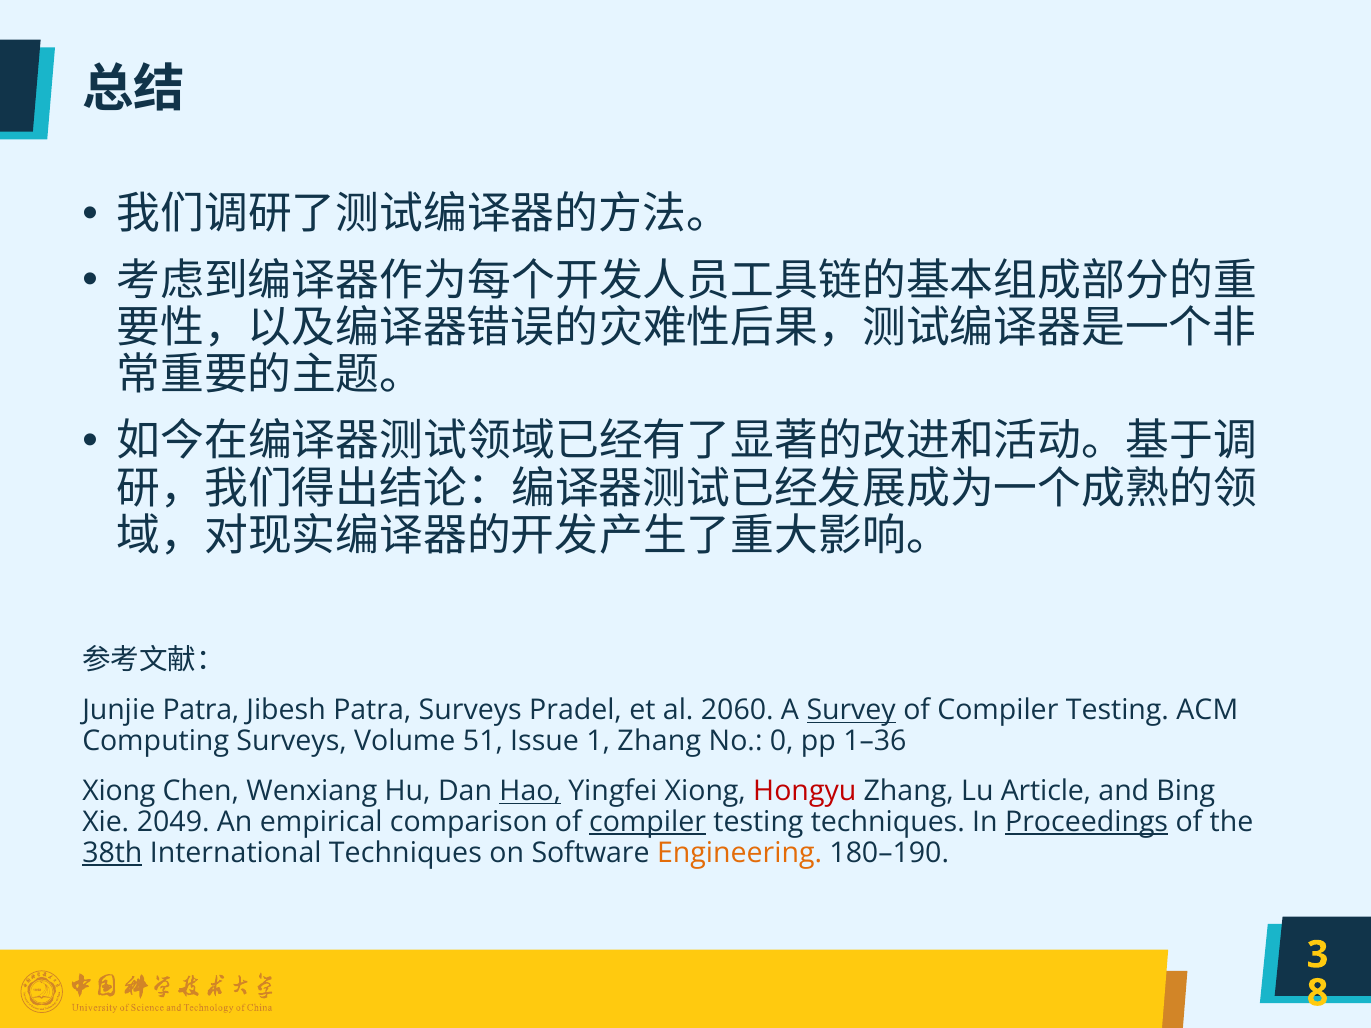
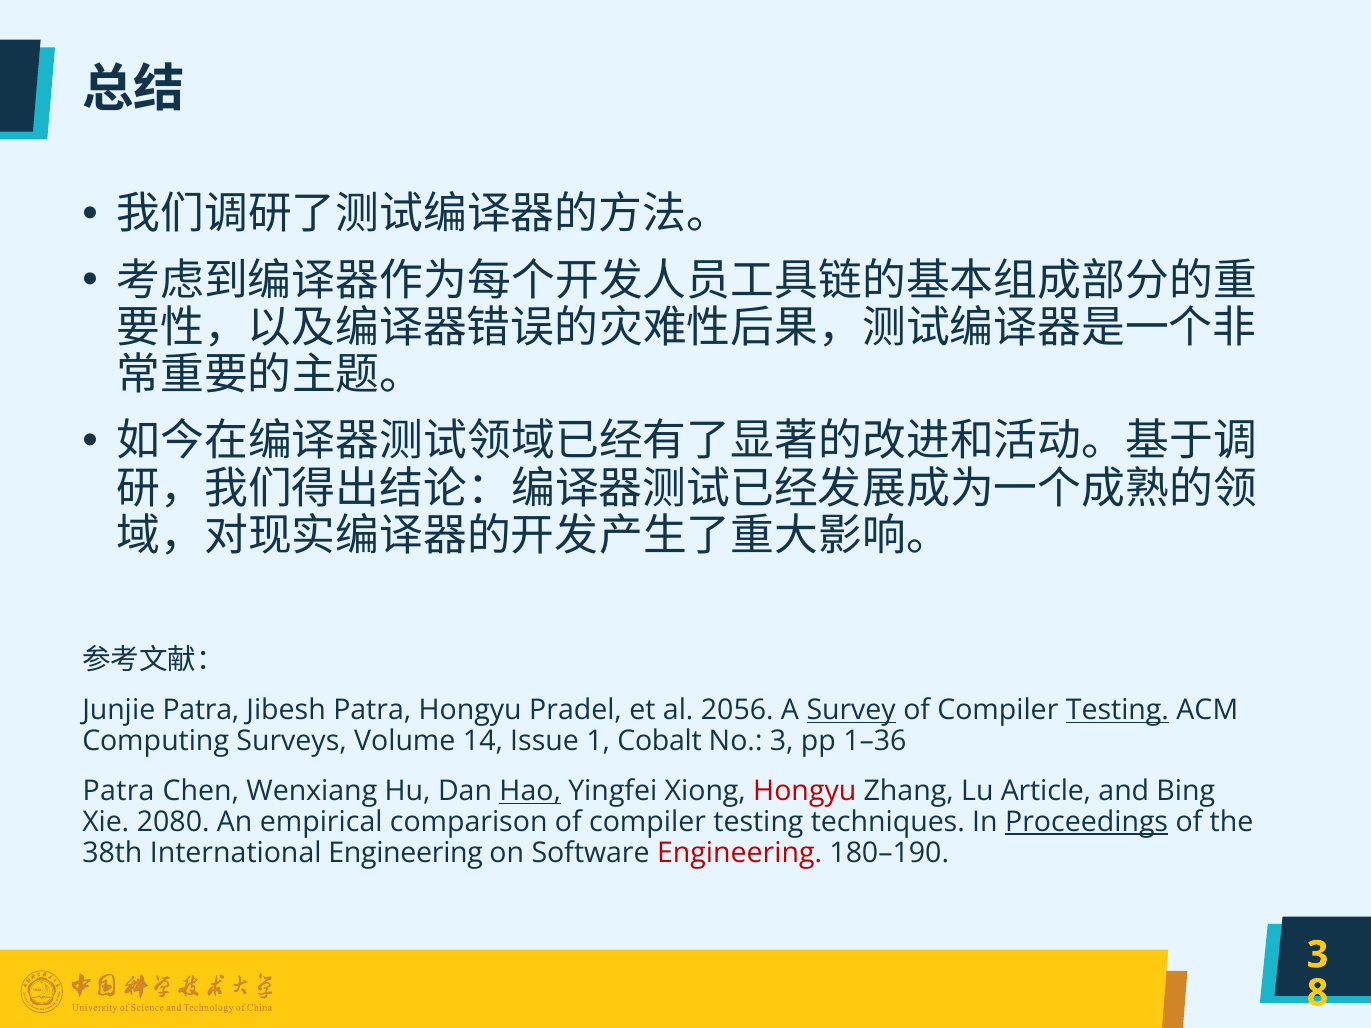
Patra Surveys: Surveys -> Hongyu
2060: 2060 -> 2056
Testing at (1117, 711) underline: none -> present
51: 51 -> 14
1 Zhang: Zhang -> Cobalt
No 0: 0 -> 3
Xiong at (119, 791): Xiong -> Patra
2049: 2049 -> 2080
compiler at (648, 822) underline: present -> none
38th underline: present -> none
International Techniques: Techniques -> Engineering
Engineering at (740, 853) colour: orange -> red
